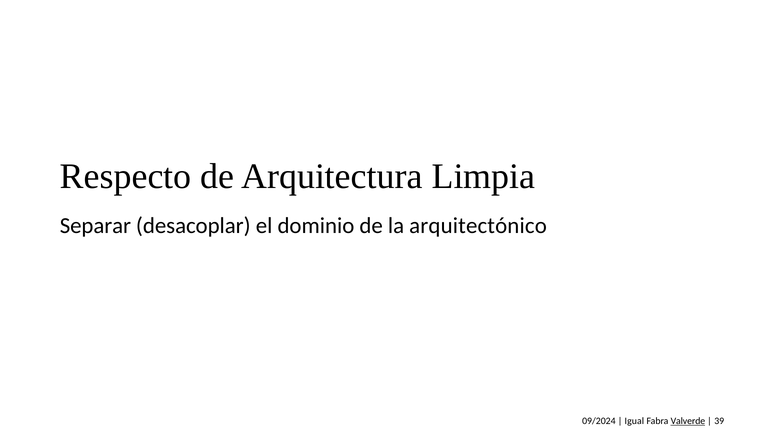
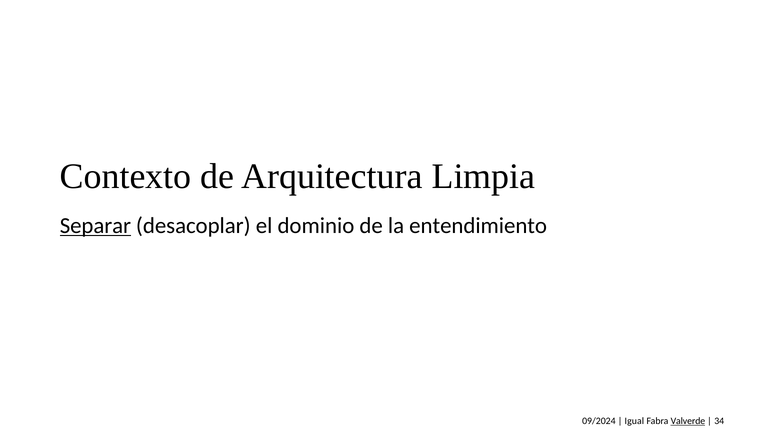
Respecto: Respecto -> Contexto
Separar underline: none -> present
arquitectónico: arquitectónico -> entendimiento
39: 39 -> 34
